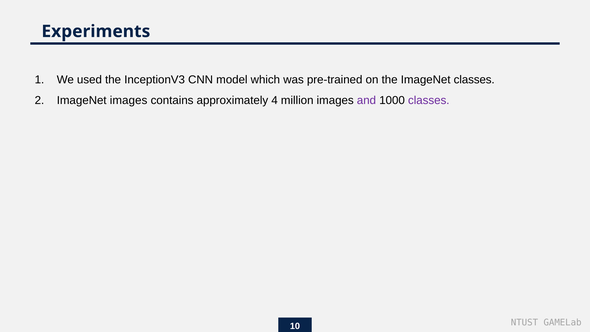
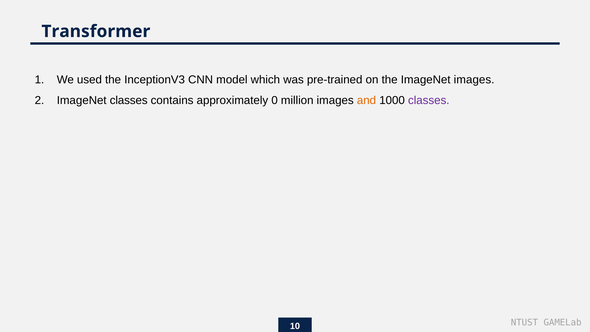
Experiments: Experiments -> Transformer
ImageNet classes: classes -> images
ImageNet images: images -> classes
4: 4 -> 0
and colour: purple -> orange
